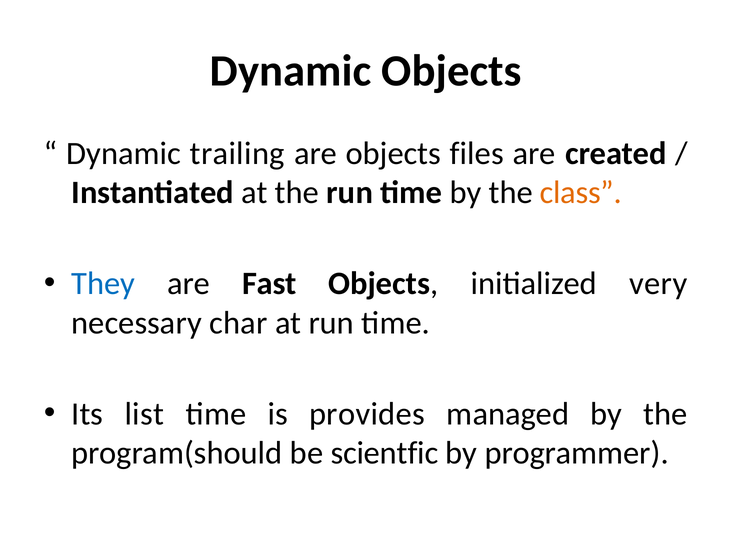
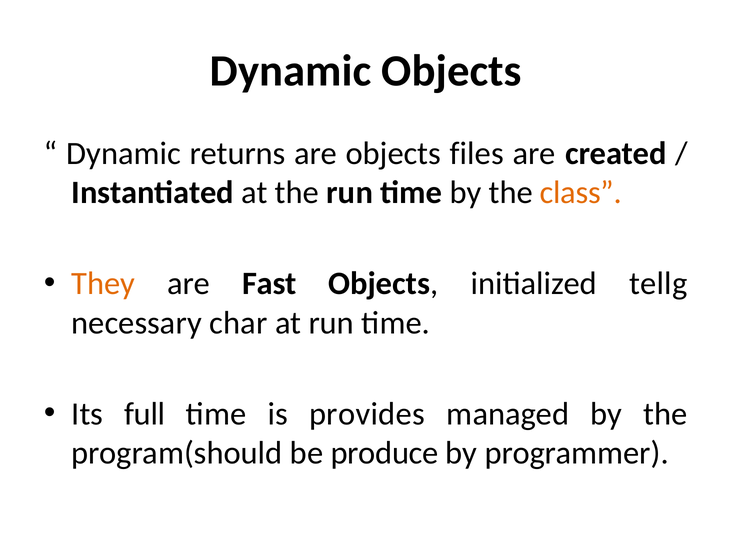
trailing: trailing -> returns
They colour: blue -> orange
very: very -> tellg
list: list -> full
scientfic: scientfic -> produce
